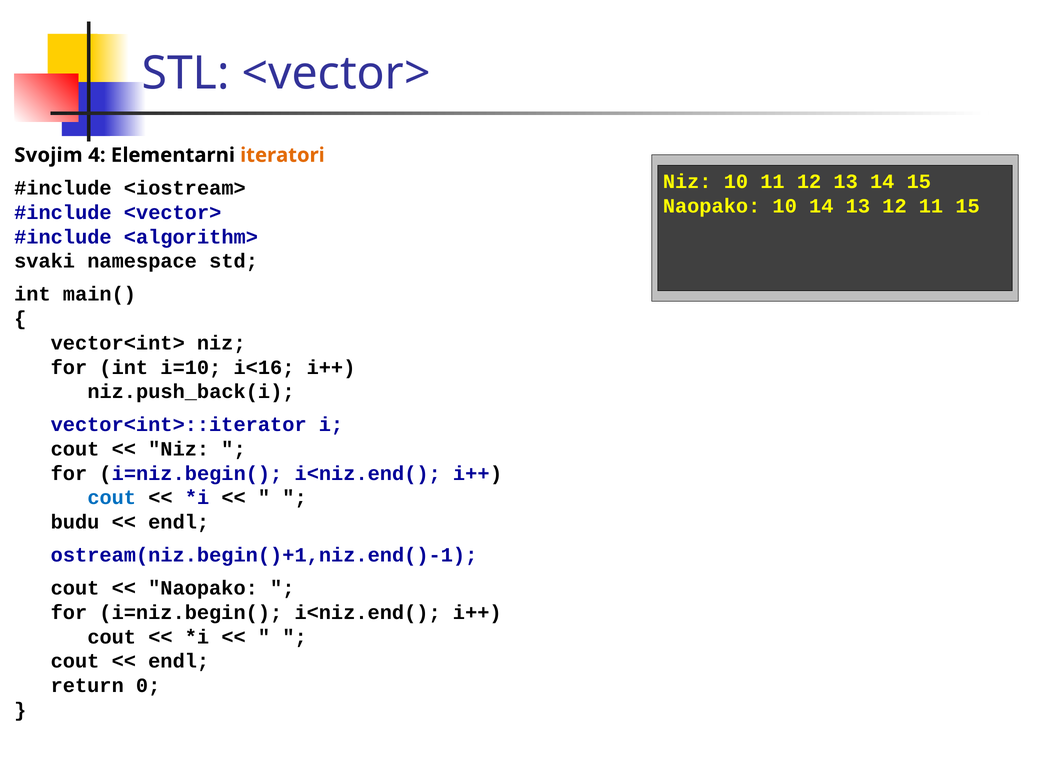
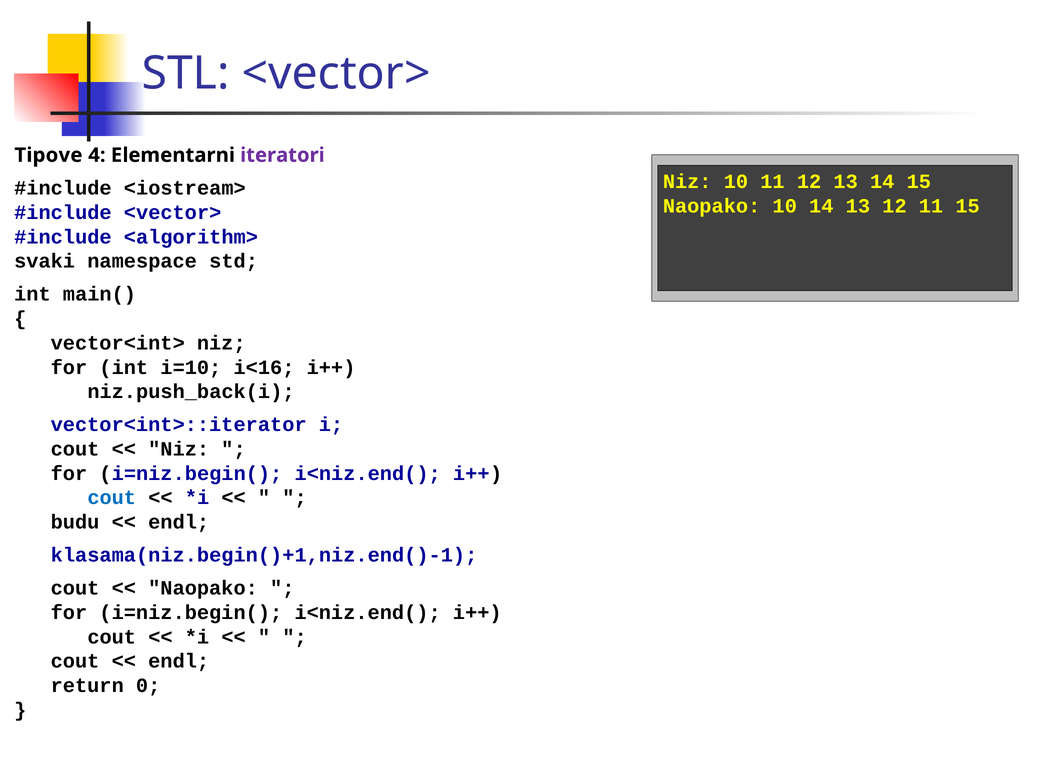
Svojim: Svojim -> Tipove
iteratori colour: orange -> purple
ostream(niz.begin()+1,niz.end()-1: ostream(niz.begin()+1,niz.end()-1 -> klasama(niz.begin()+1,niz.end()-1
